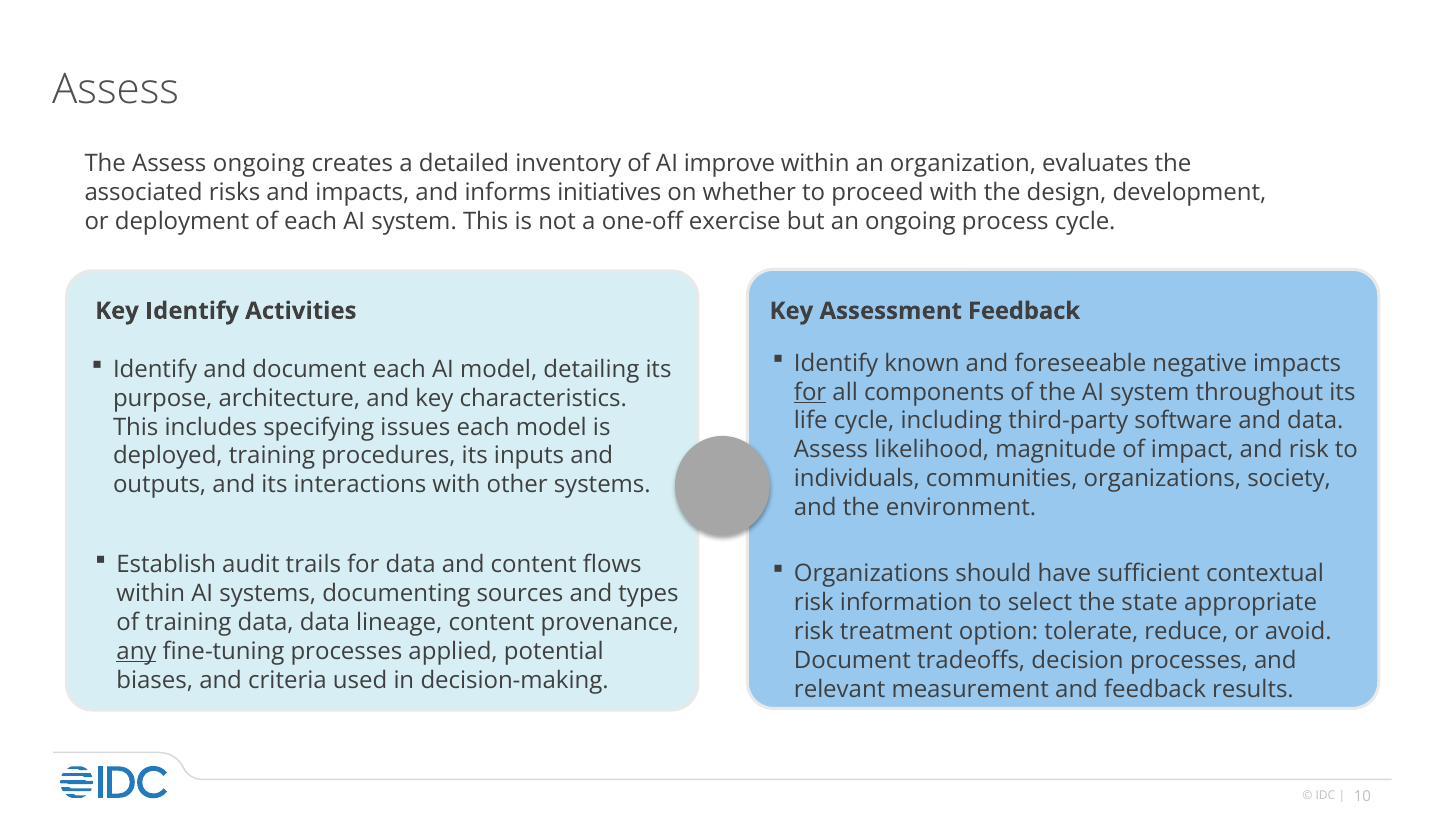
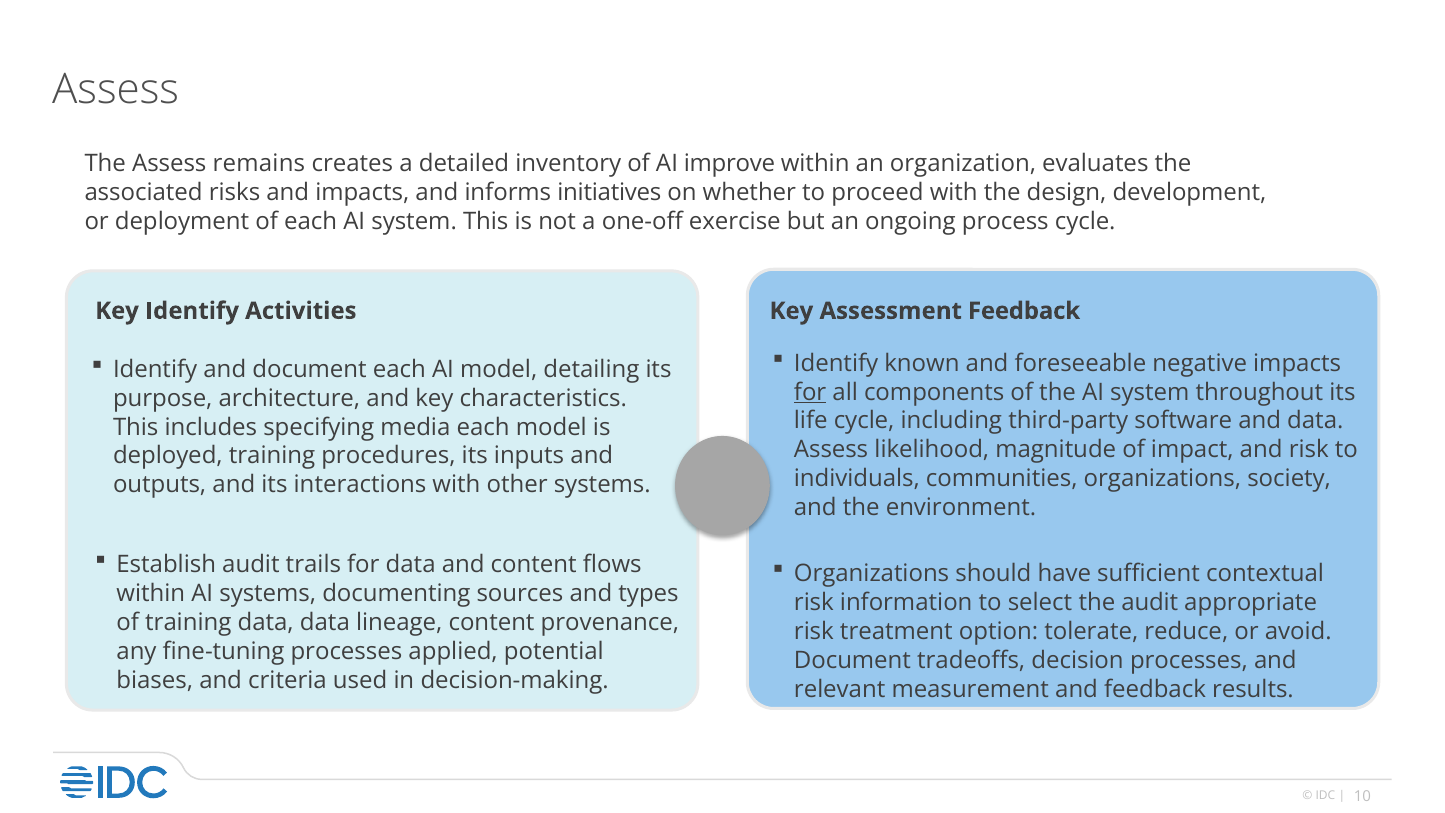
Assess ongoing: ongoing -> remains
issues: issues -> media
the state: state -> audit
any underline: present -> none
